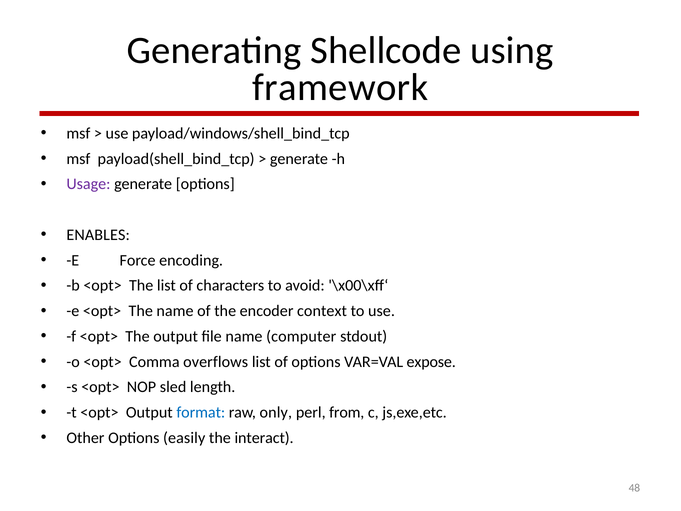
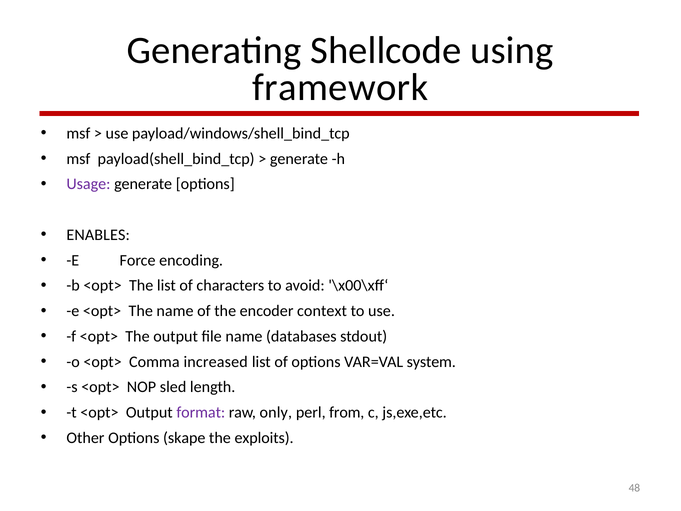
computer: computer -> databases
overflows: overflows -> increased
expose: expose -> system
format colour: blue -> purple
easily: easily -> skape
interact: interact -> exploits
